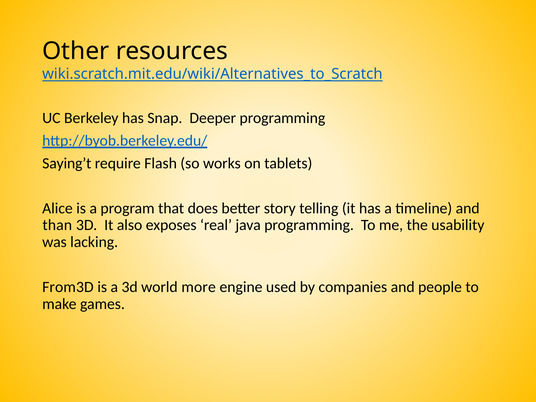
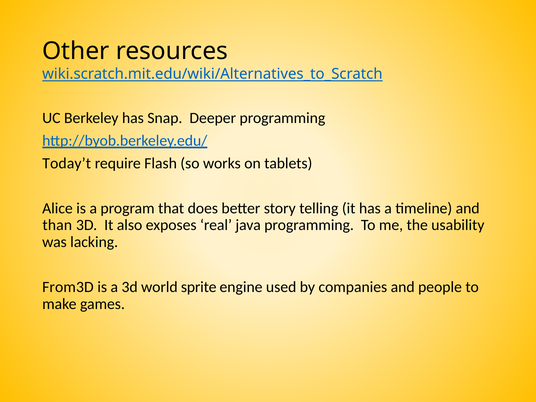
Saying’t: Saying’t -> Today’t
more: more -> sprite
